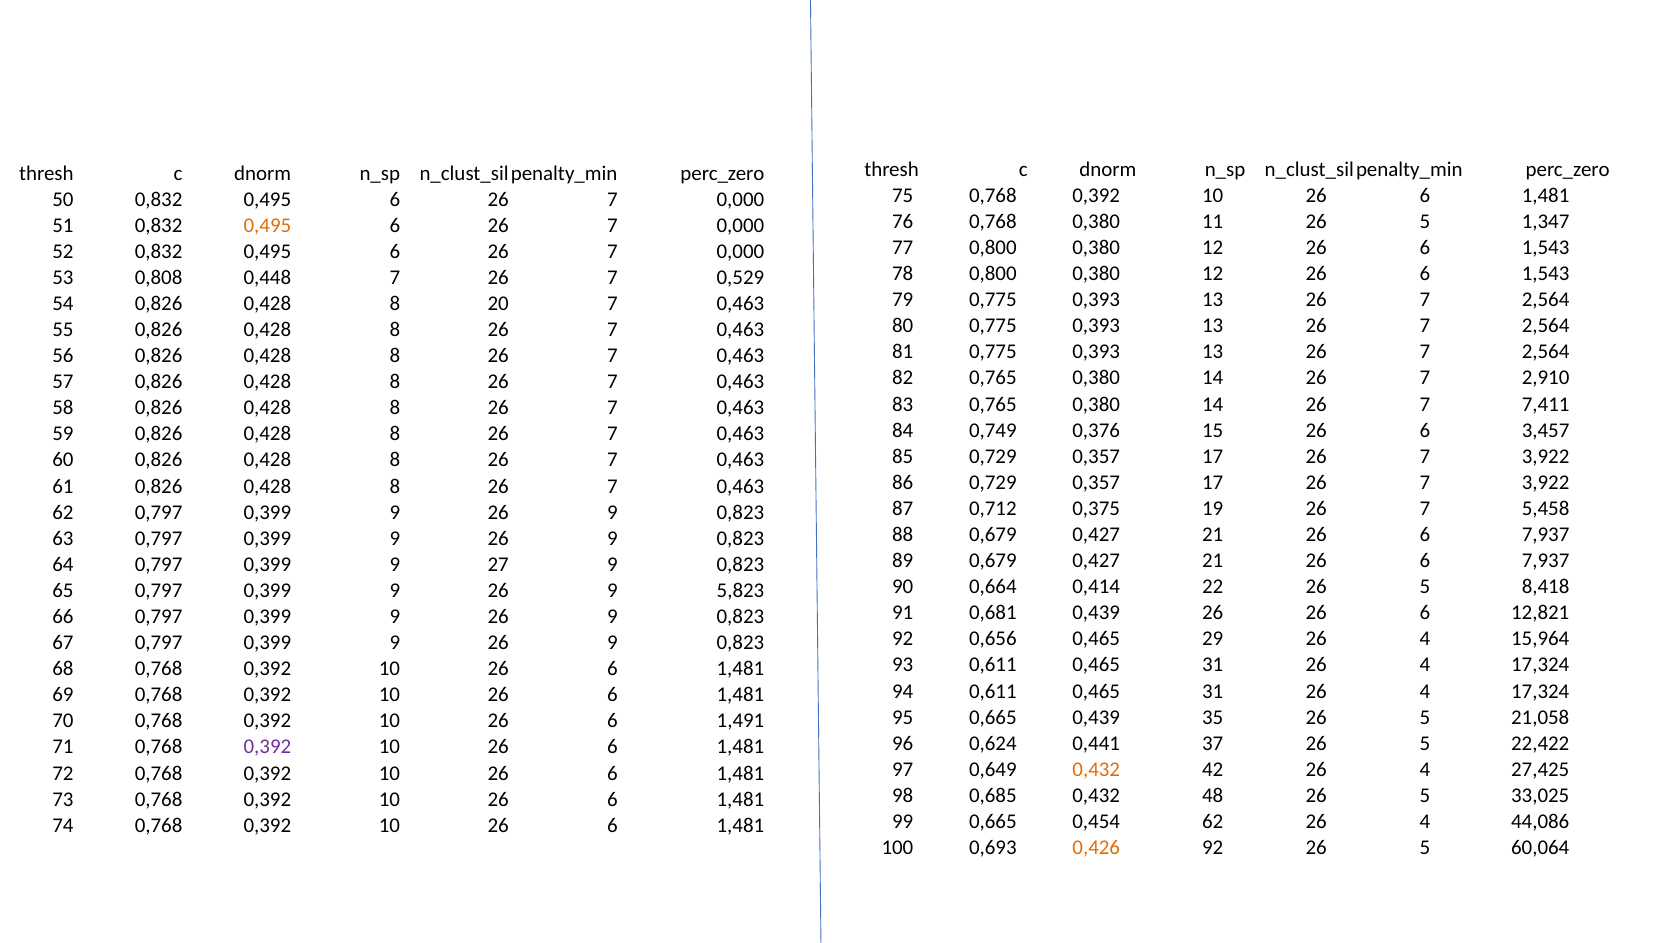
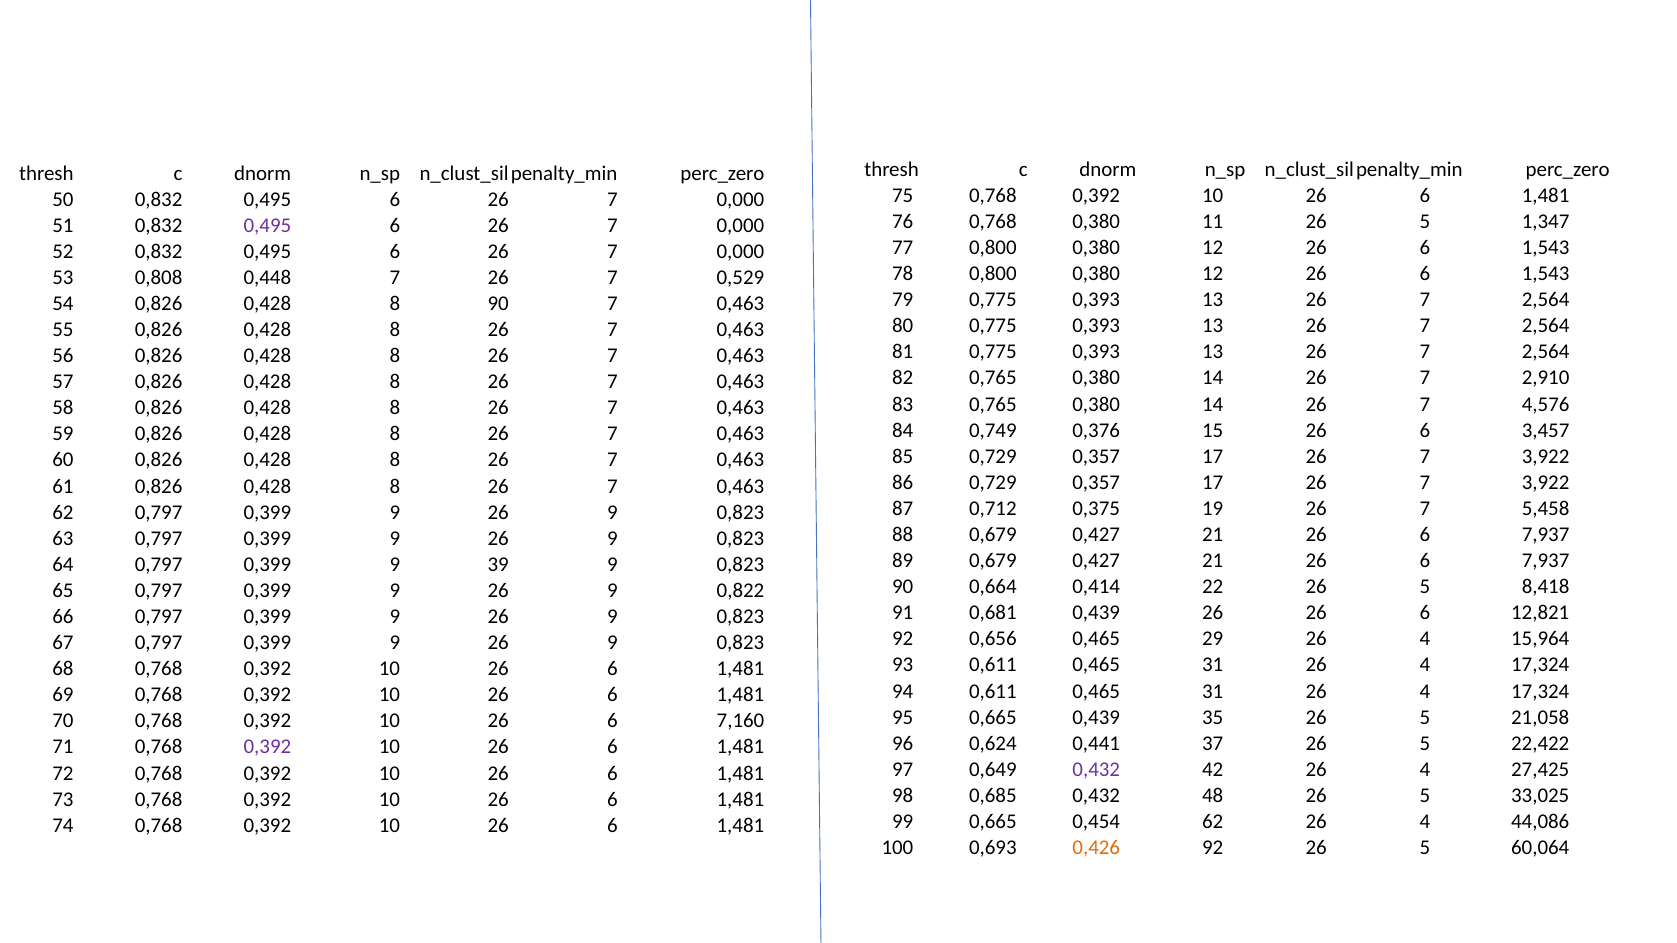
0,495 at (267, 225) colour: orange -> purple
8 20: 20 -> 90
7,411: 7,411 -> 4,576
27: 27 -> 39
5,823: 5,823 -> 0,822
1,491: 1,491 -> 7,160
0,432 at (1096, 770) colour: orange -> purple
